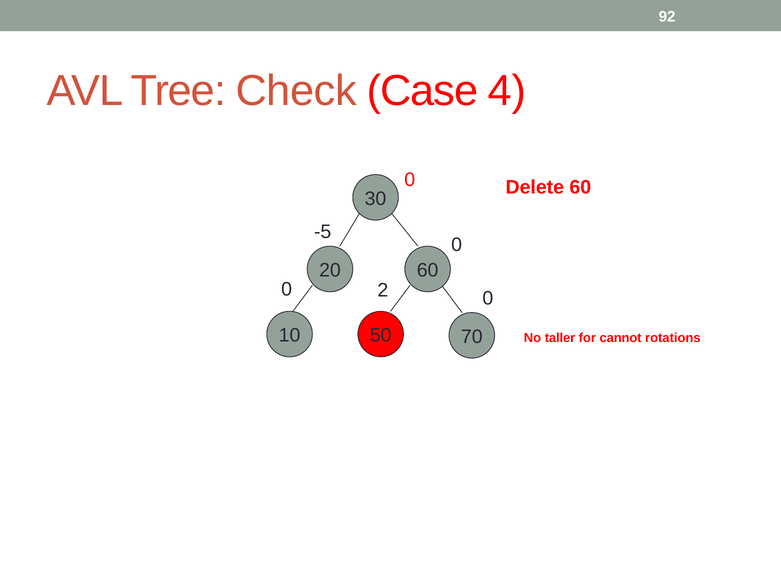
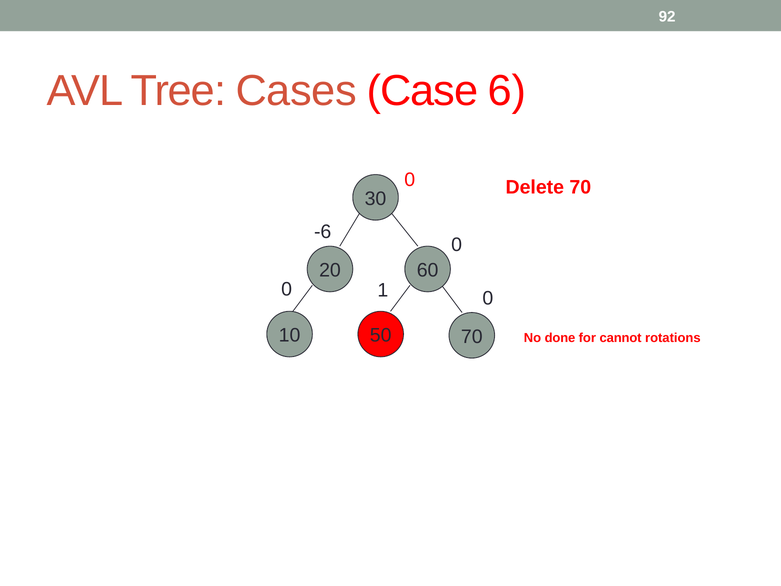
Check: Check -> Cases
4: 4 -> 6
Delete 60: 60 -> 70
-5: -5 -> -6
2: 2 -> 1
taller: taller -> done
